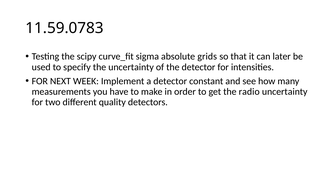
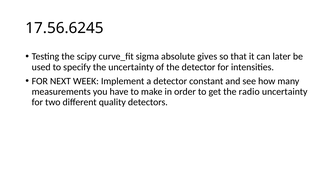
11.59.0783: 11.59.0783 -> 17.56.6245
grids: grids -> gives
